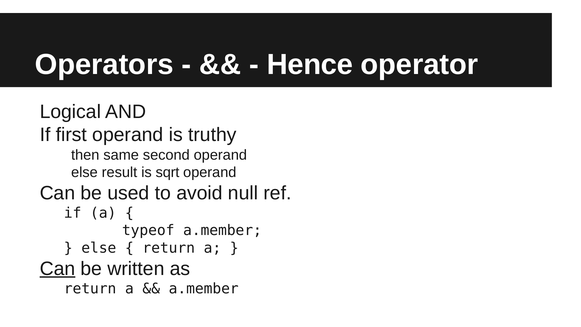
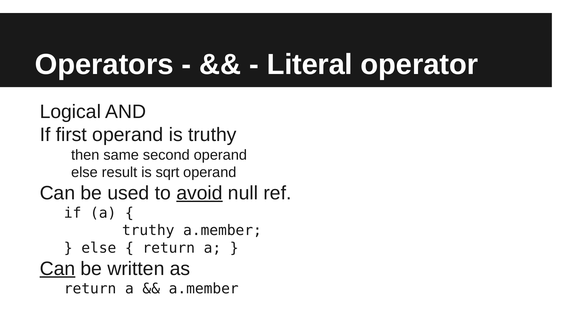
Hence: Hence -> Literal
avoid underline: none -> present
typeof at (148, 230): typeof -> truthy
